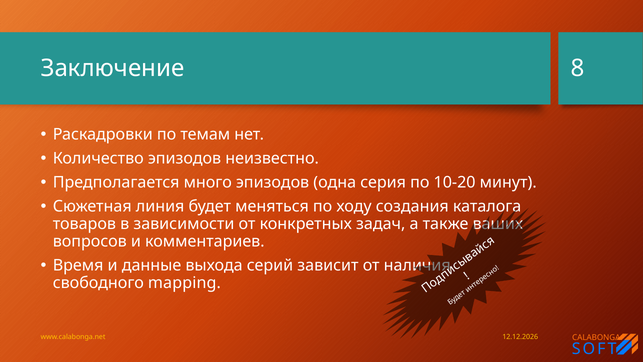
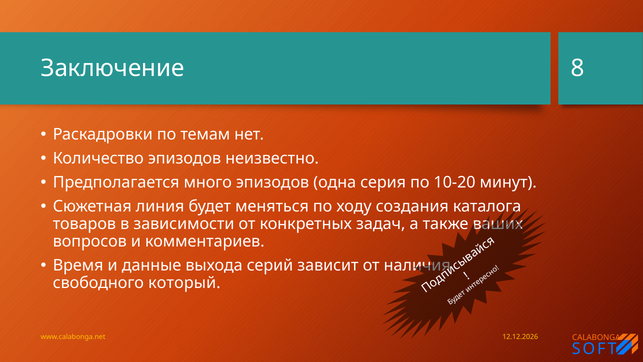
mapping: mapping -> который
